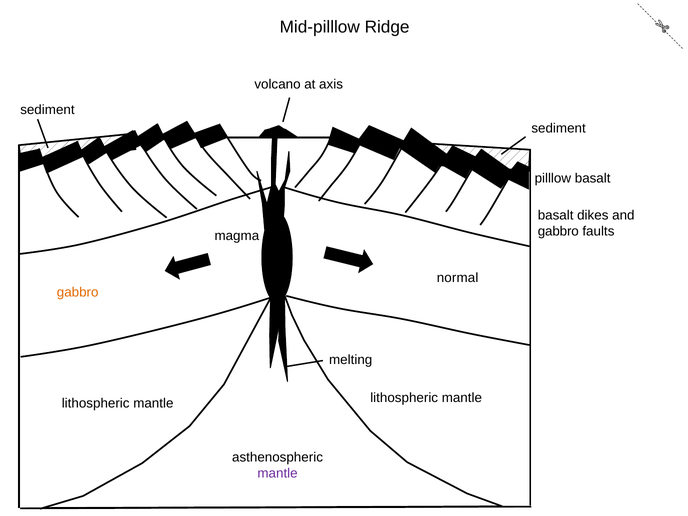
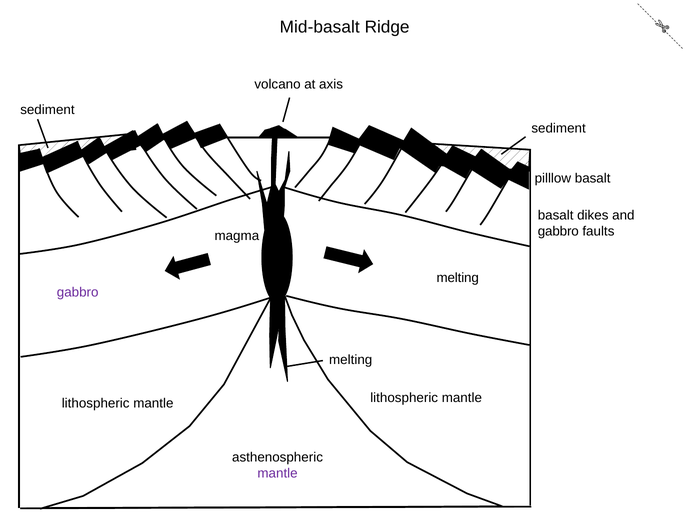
Mid-pilllow: Mid-pilllow -> Mid-basalt
normal at (458, 278): normal -> melting
gabbro at (78, 292) colour: orange -> purple
